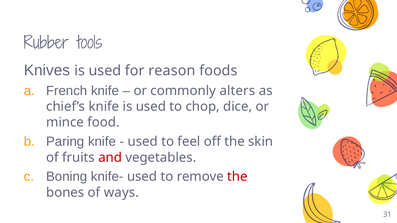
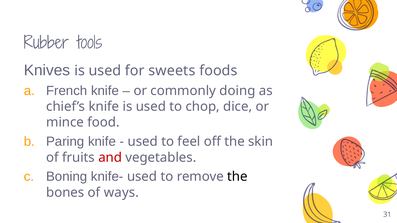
reason: reason -> sweets
alters: alters -> doing
the at (237, 177) colour: red -> black
